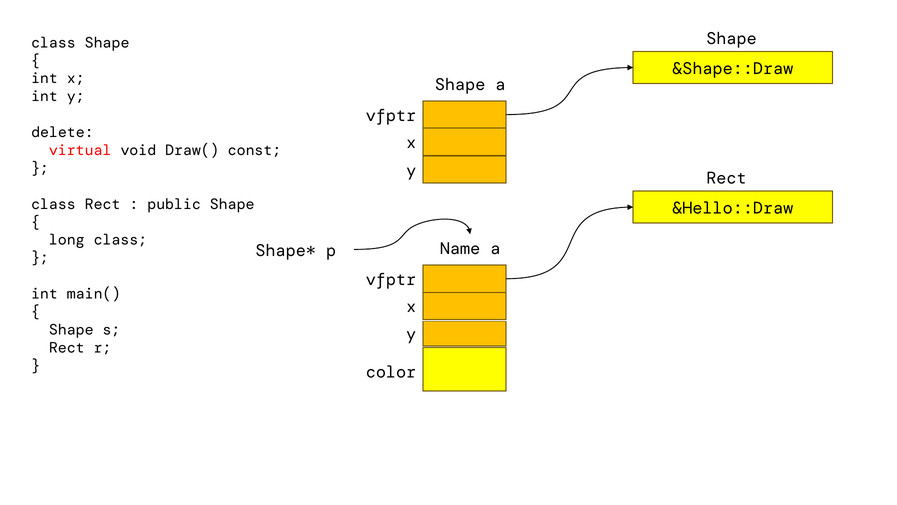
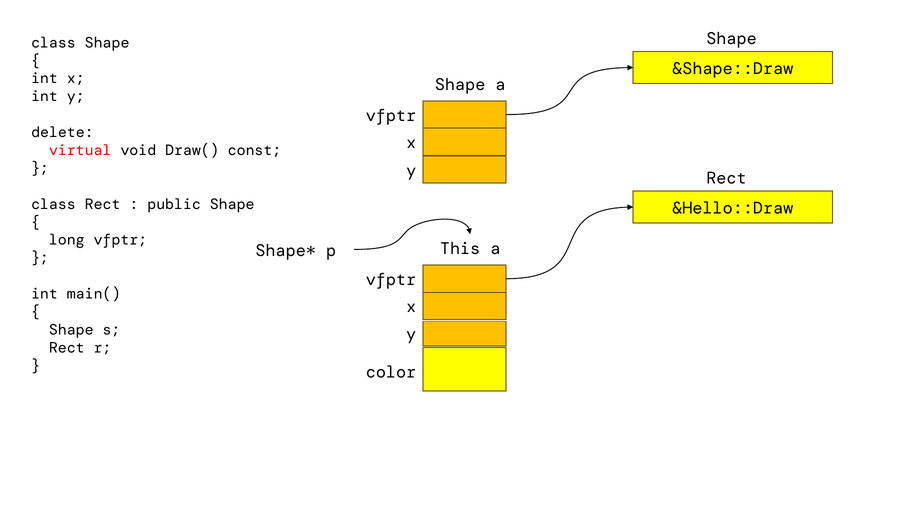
long class: class -> vfptr
Name: Name -> This
